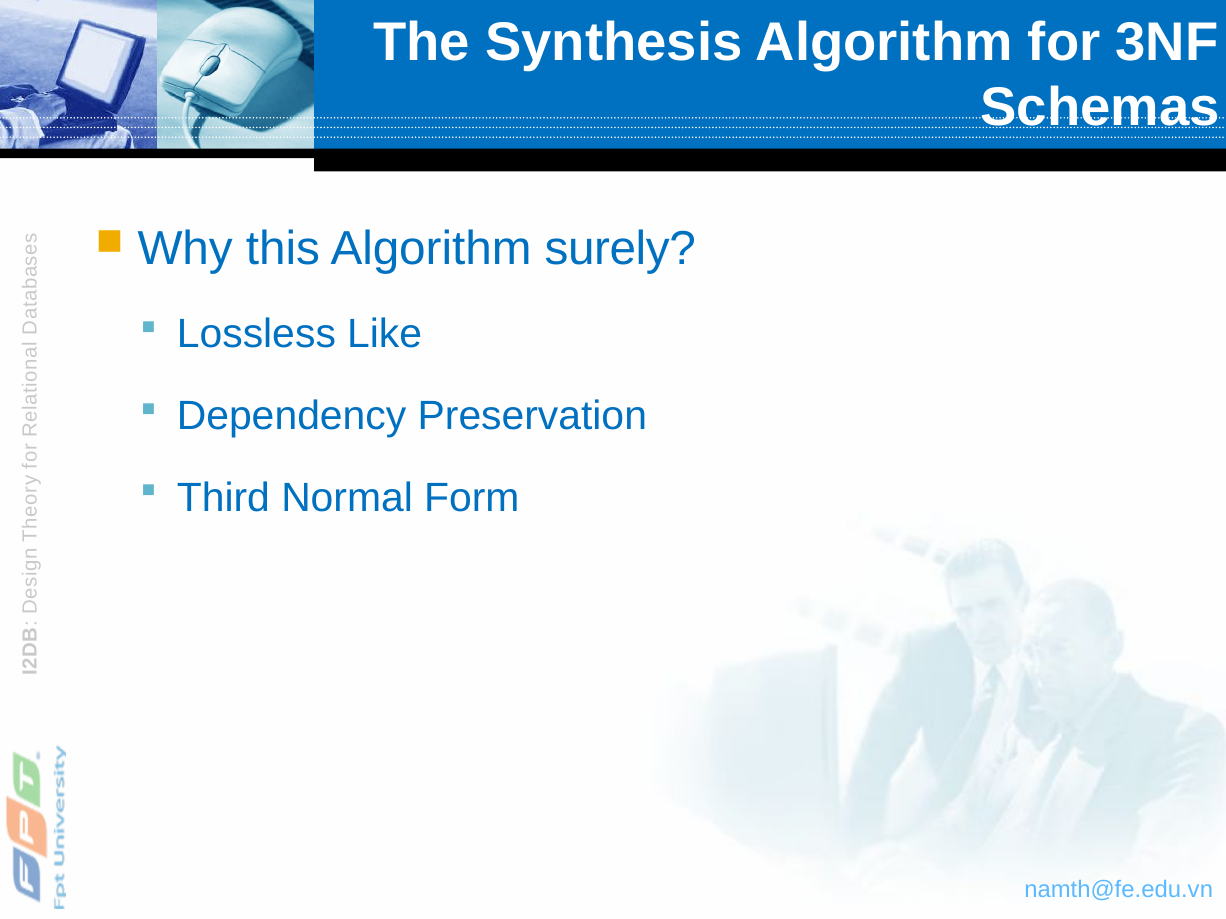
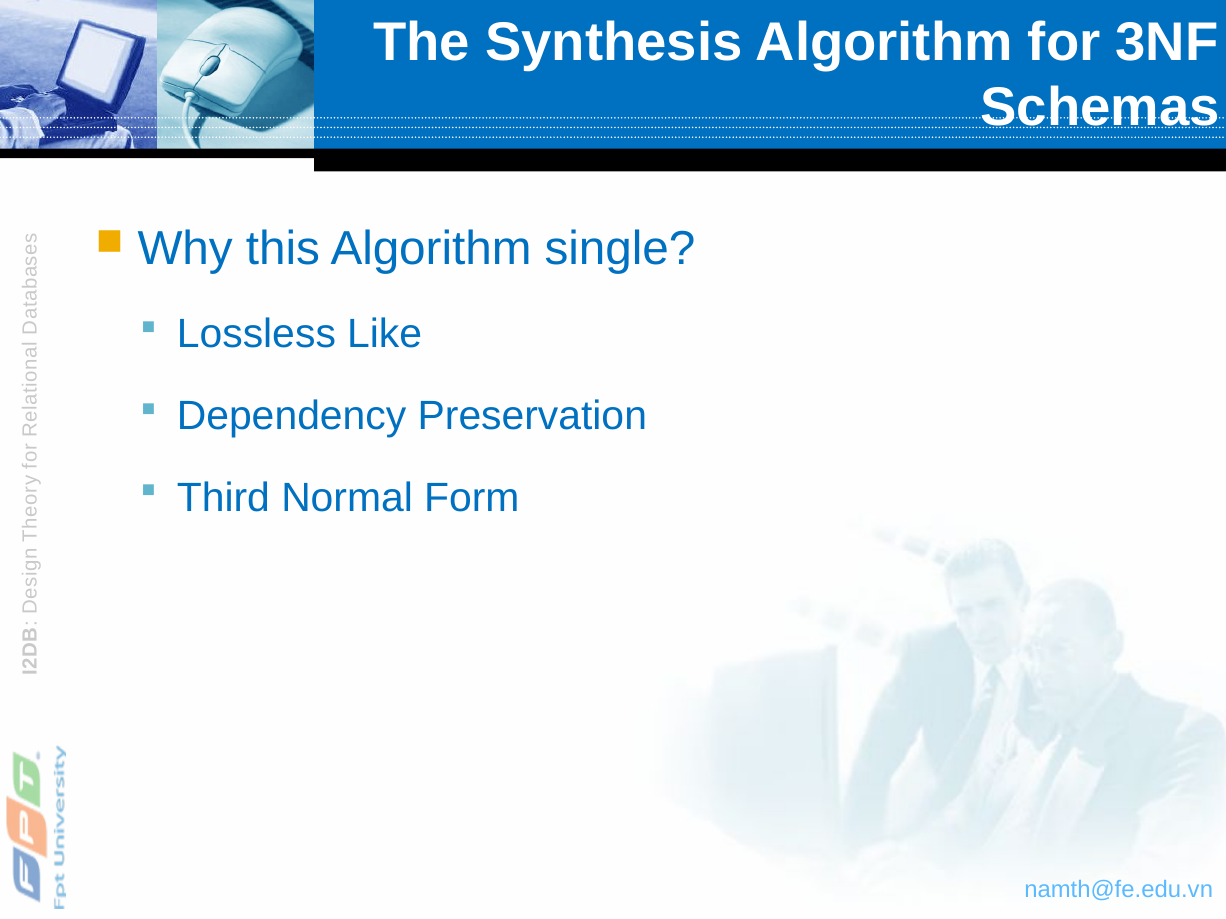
surely: surely -> single
